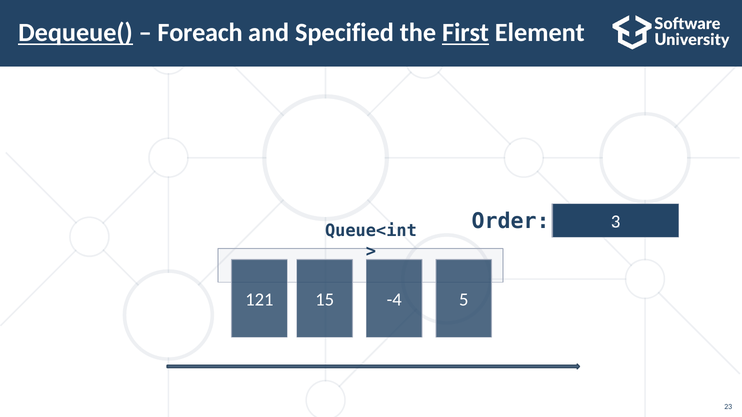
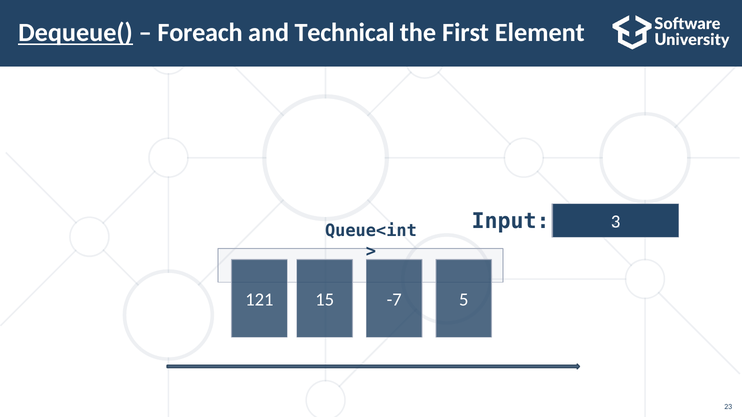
Specified: Specified -> Technical
First underline: present -> none
Order: Order -> Input
-4: -4 -> -7
